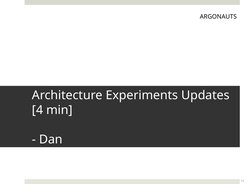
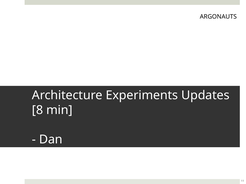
4: 4 -> 8
